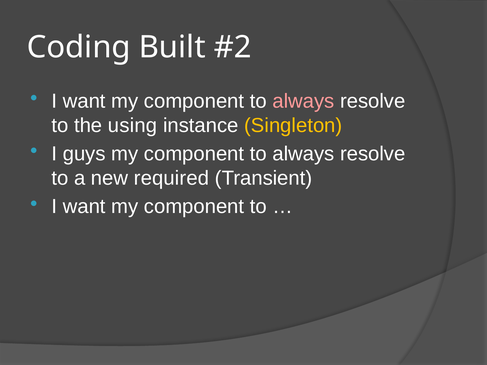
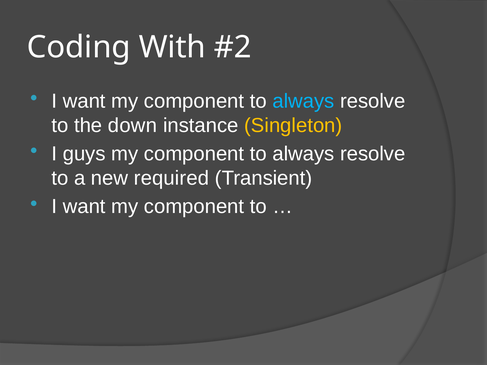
Built: Built -> With
always at (303, 101) colour: pink -> light blue
using: using -> down
